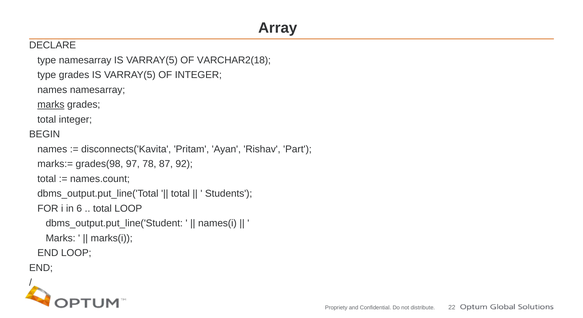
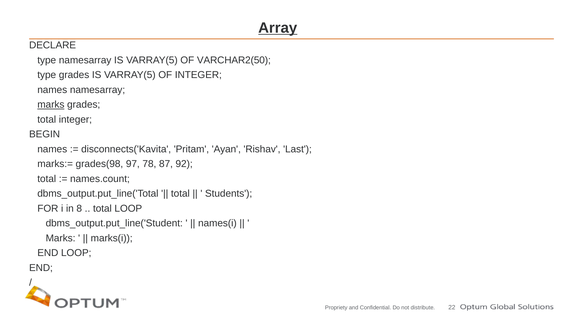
Array underline: none -> present
VARCHAR2(18: VARCHAR2(18 -> VARCHAR2(50
Part: Part -> Last
6: 6 -> 8
